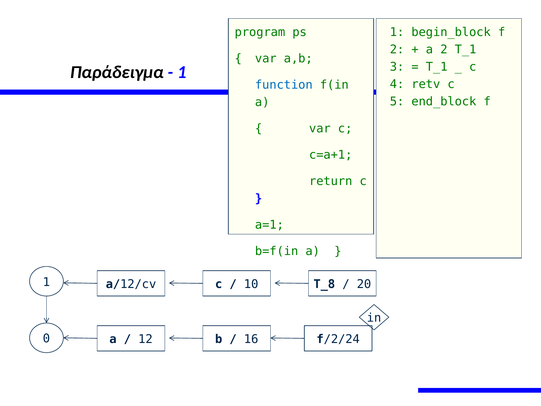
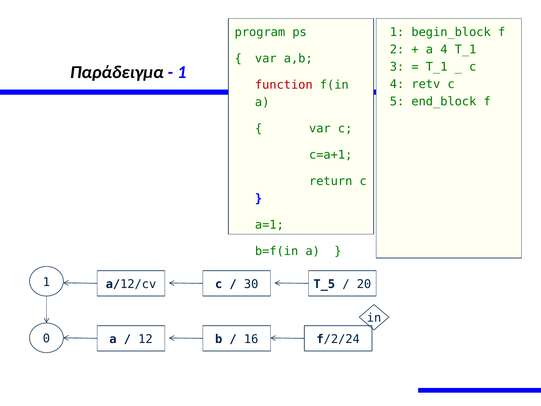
a 2: 2 -> 4
function colour: blue -> red
10: 10 -> 30
T_8: T_8 -> T_5
